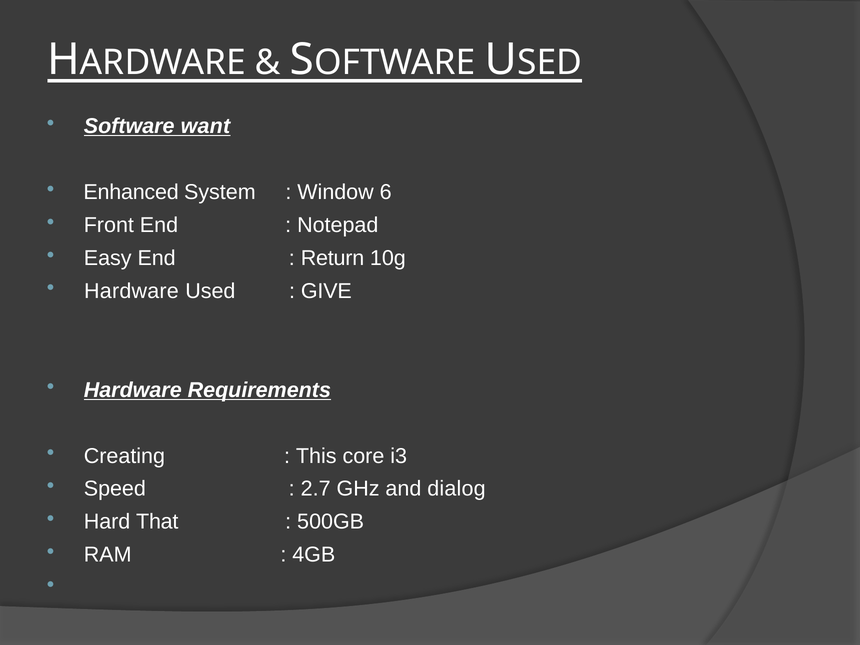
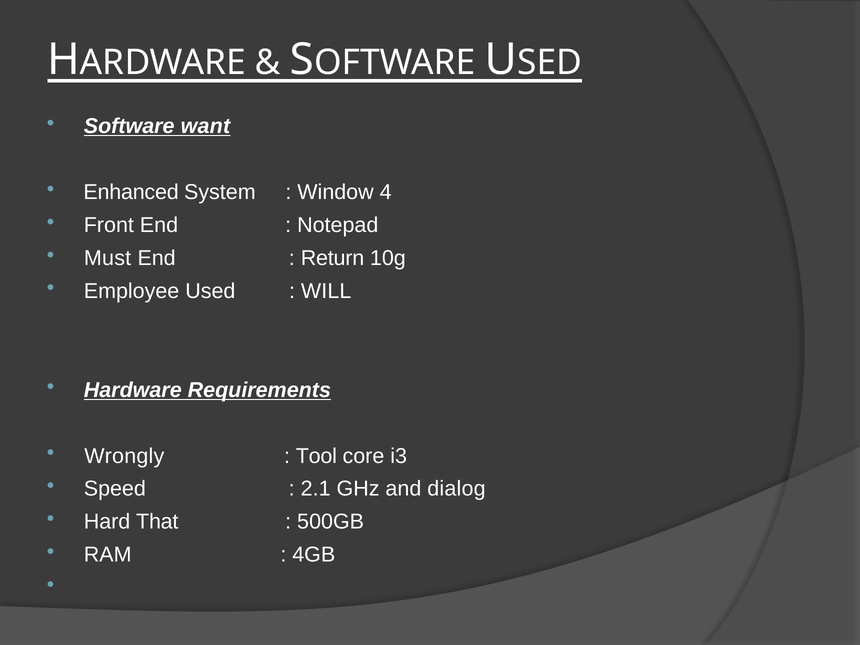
6: 6 -> 4
Easy: Easy -> Must
Hardware at (131, 291): Hardware -> Employee
GIVE: GIVE -> WILL
Creating: Creating -> Wrongly
This: This -> Tool
2.7: 2.7 -> 2.1
